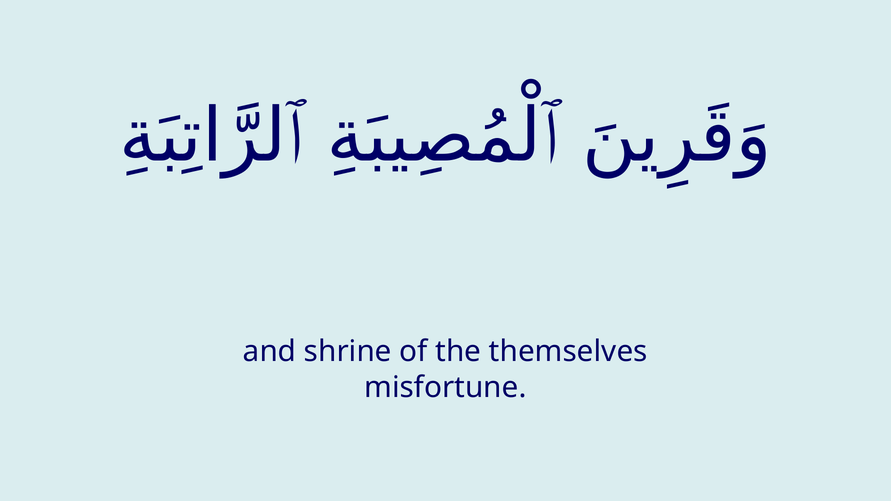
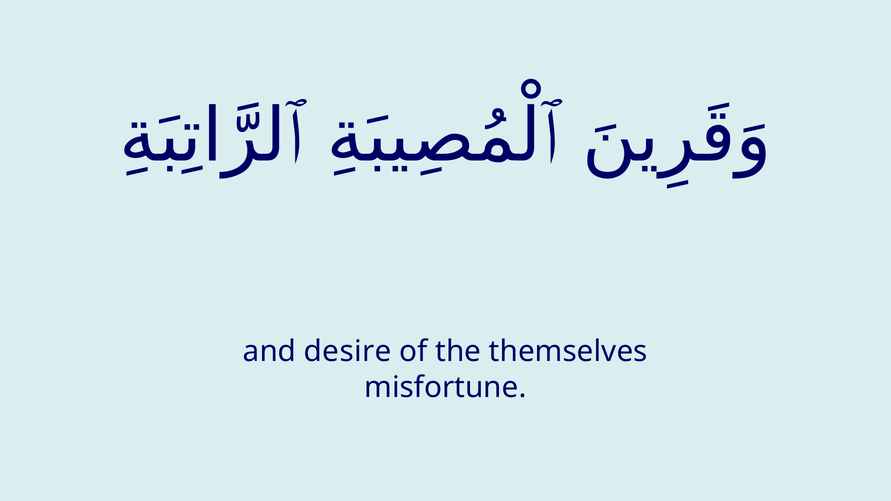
shrine: shrine -> desire
